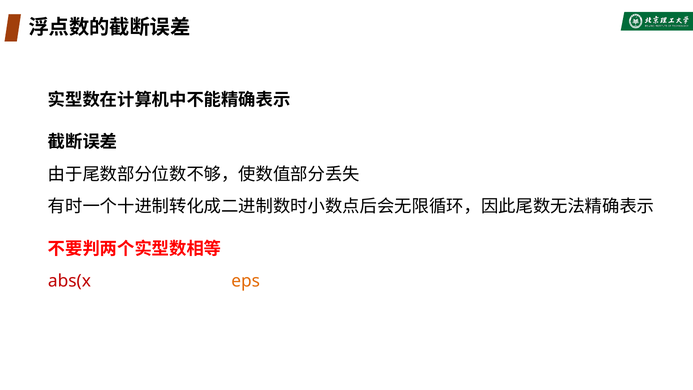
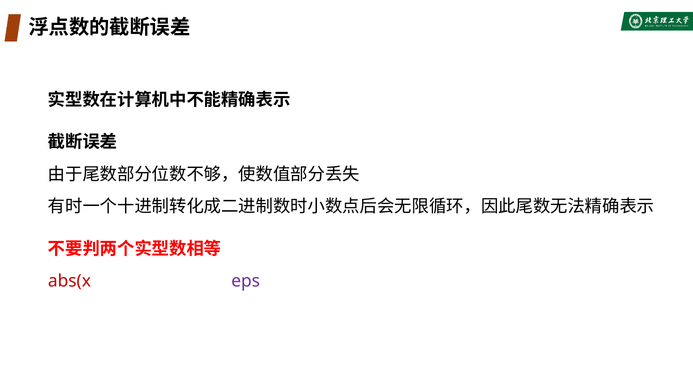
eps at (246, 281) colour: orange -> purple
